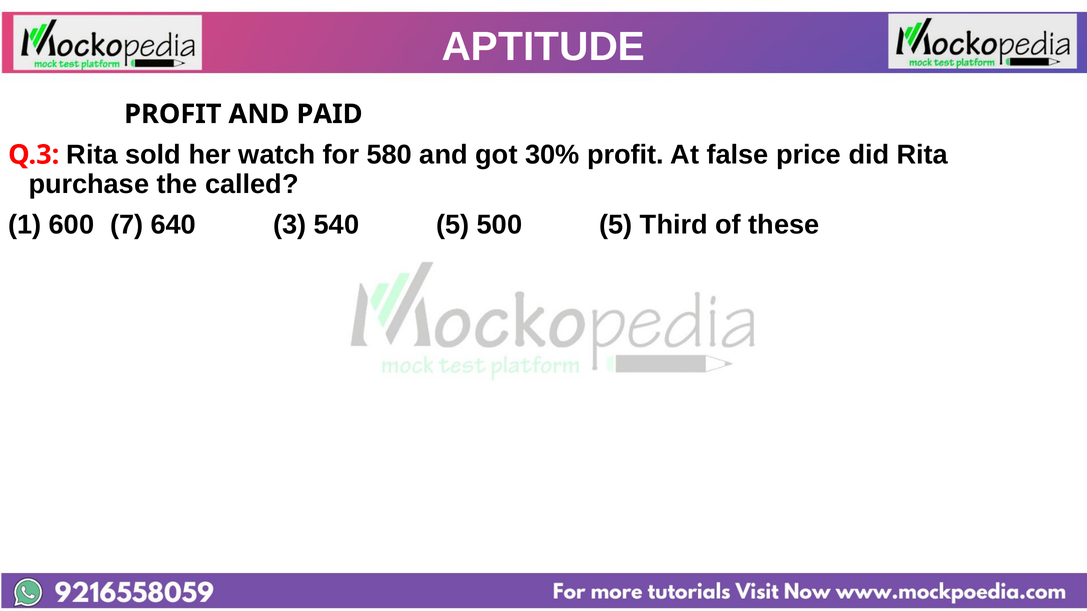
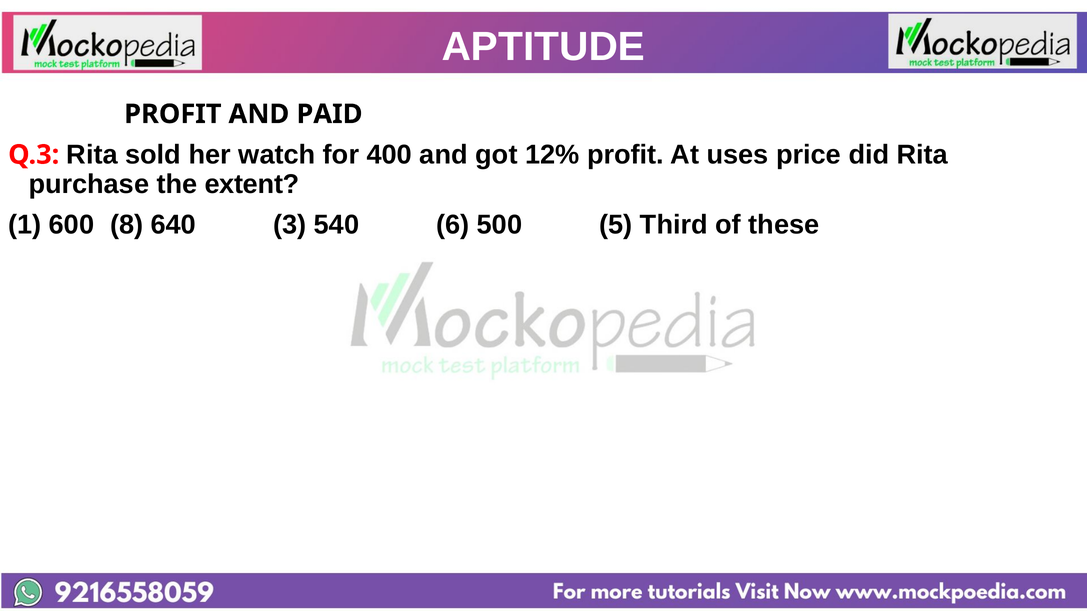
580: 580 -> 400
30%: 30% -> 12%
false: false -> uses
called: called -> extent
7: 7 -> 8
540 5: 5 -> 6
